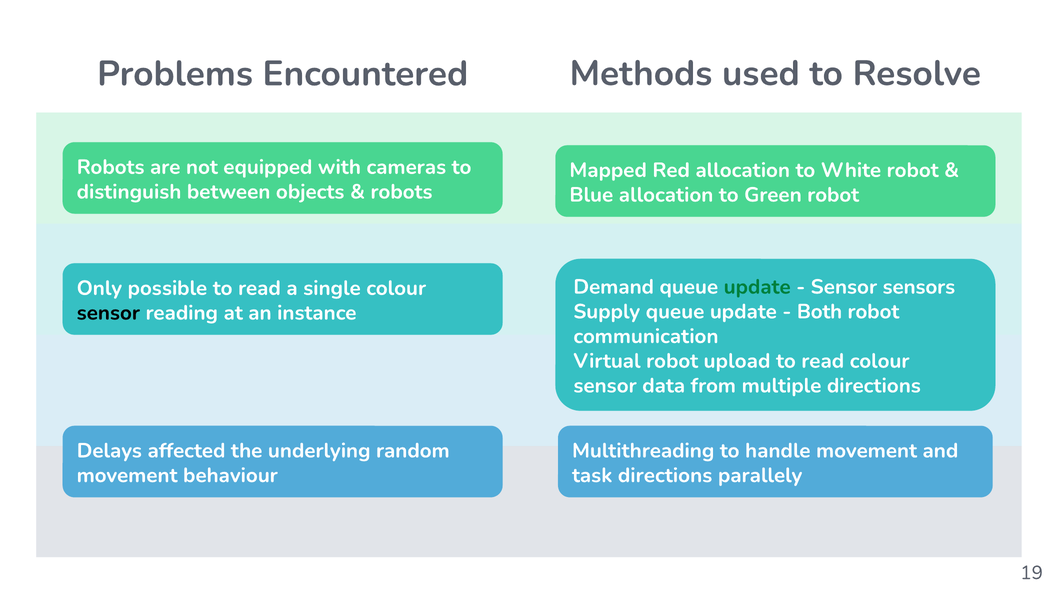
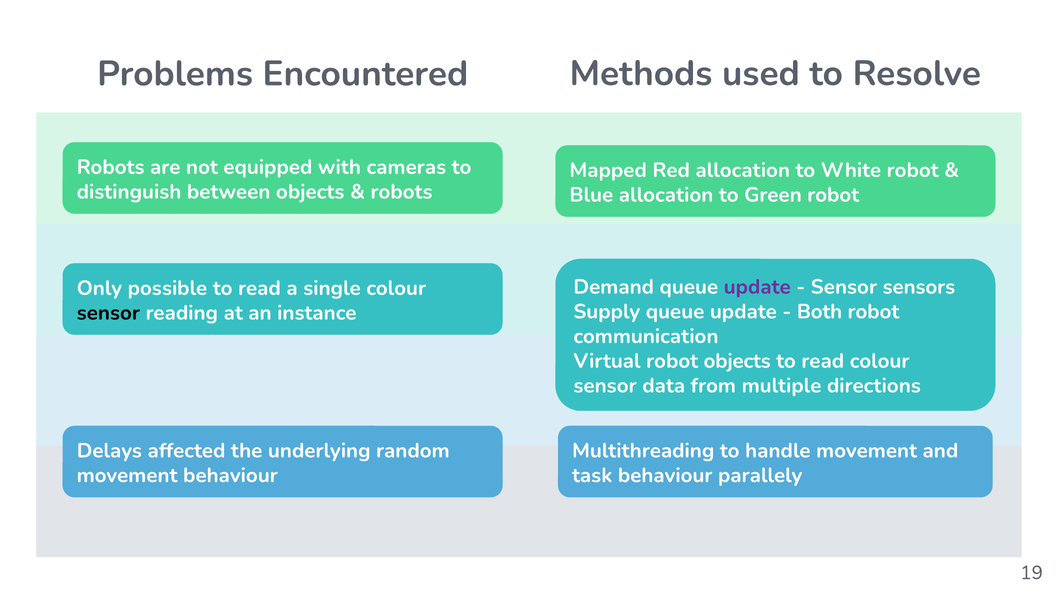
update at (757, 287) colour: green -> purple
robot upload: upload -> objects
task directions: directions -> behaviour
